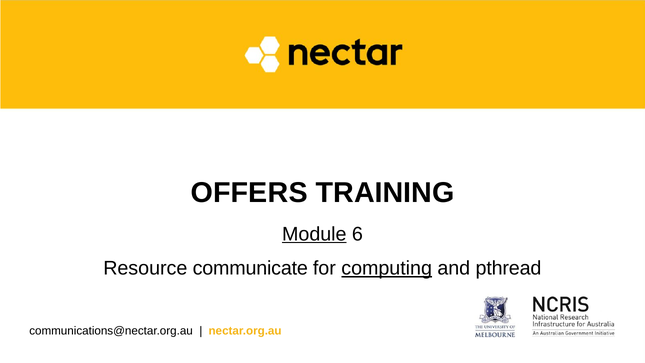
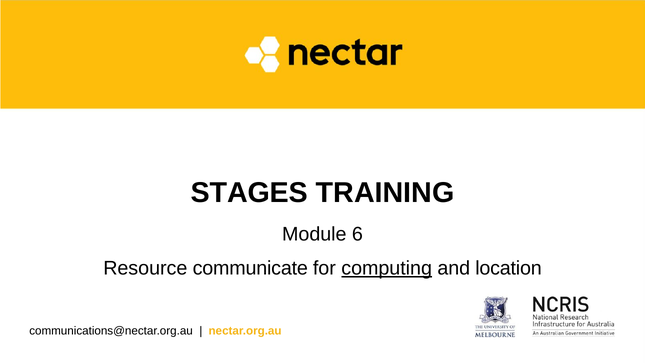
OFFERS: OFFERS -> STAGES
Module underline: present -> none
pthread: pthread -> location
